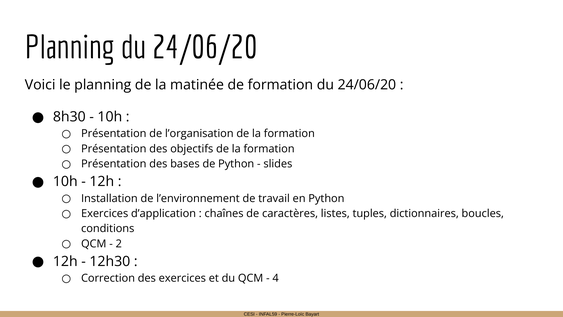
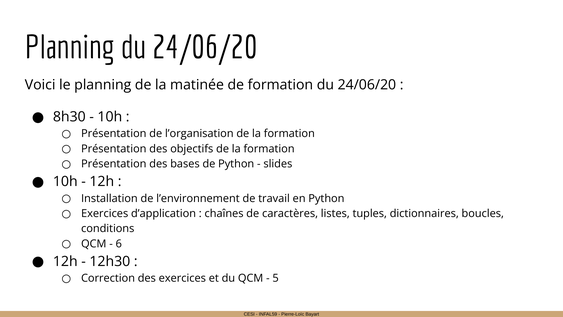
2: 2 -> 6
4: 4 -> 5
